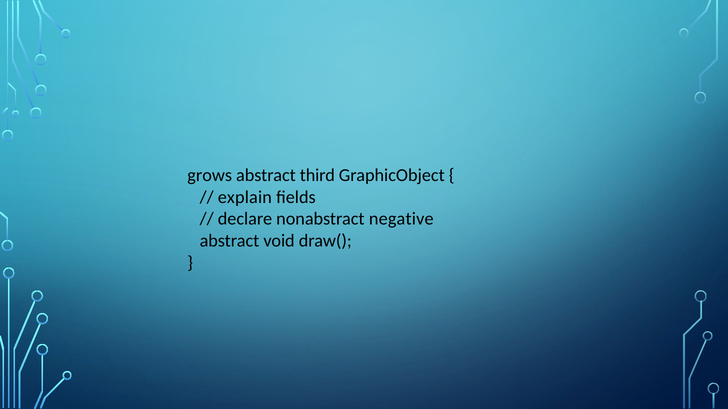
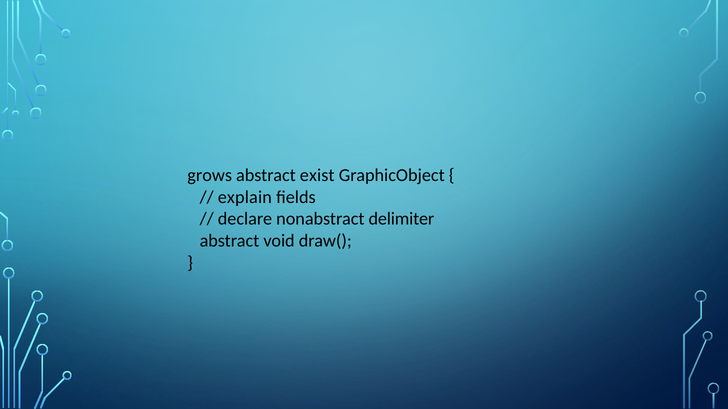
third: third -> exist
negative: negative -> delimiter
